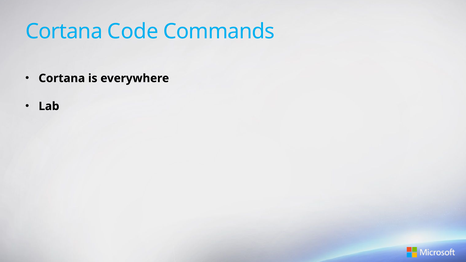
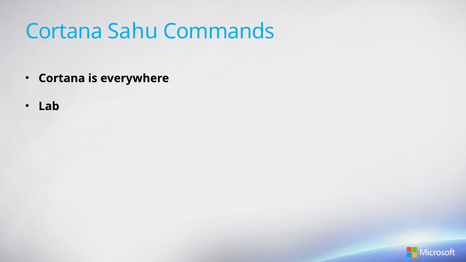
Code: Code -> Sahu
